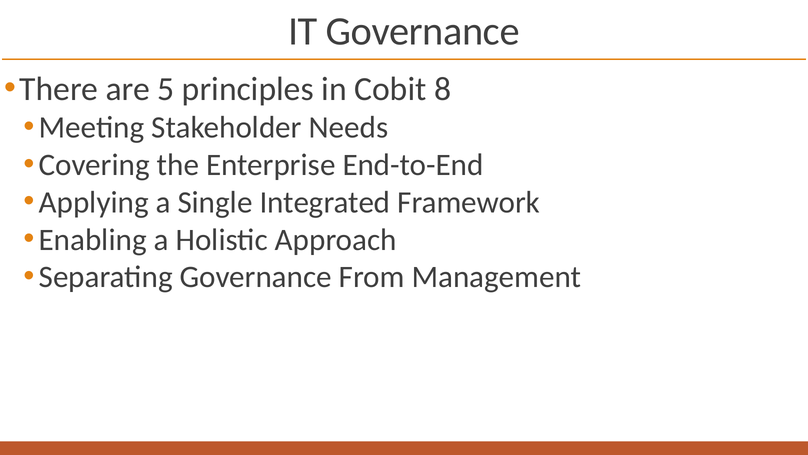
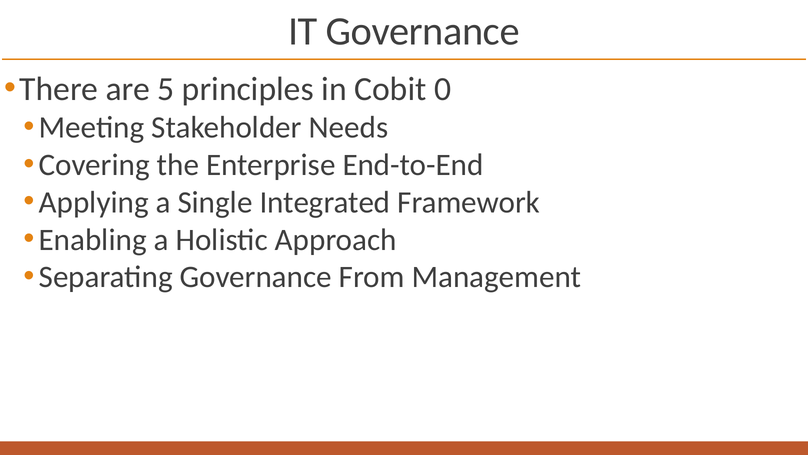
8: 8 -> 0
